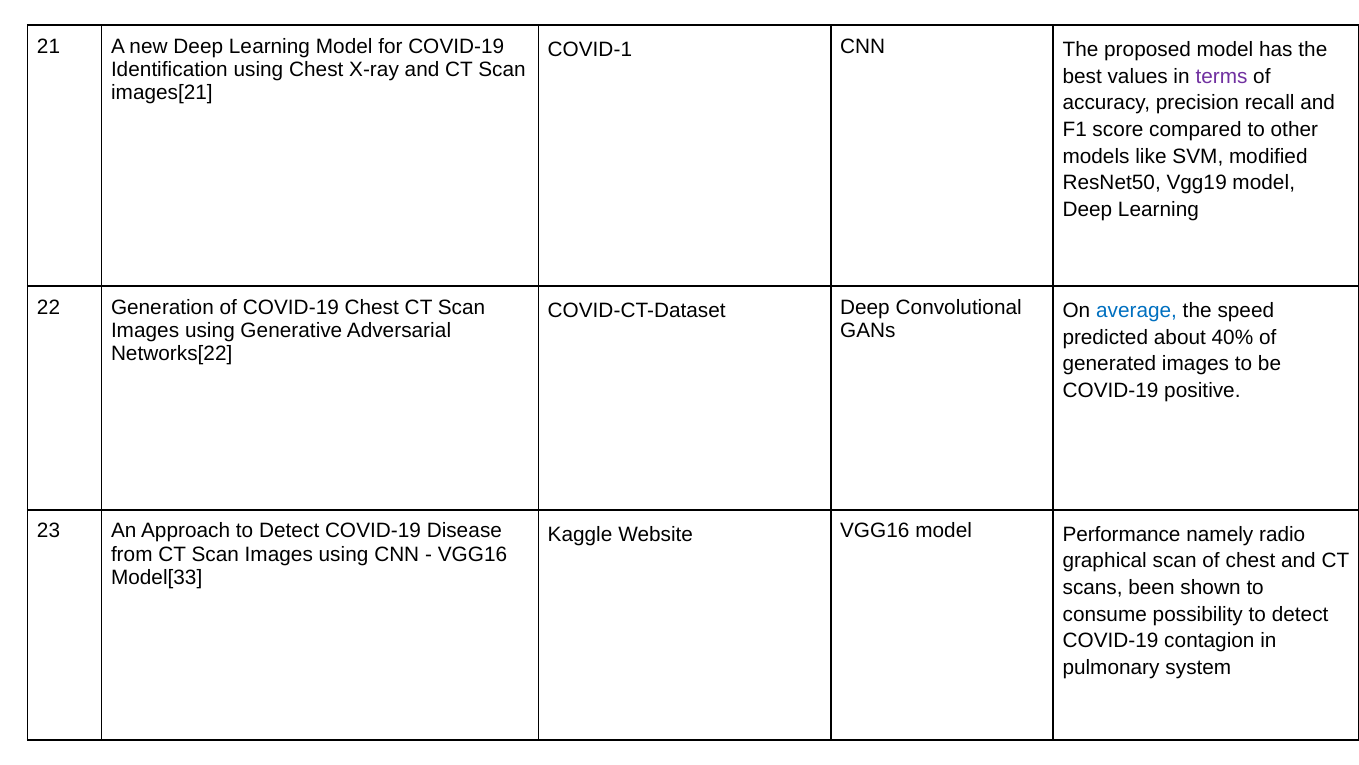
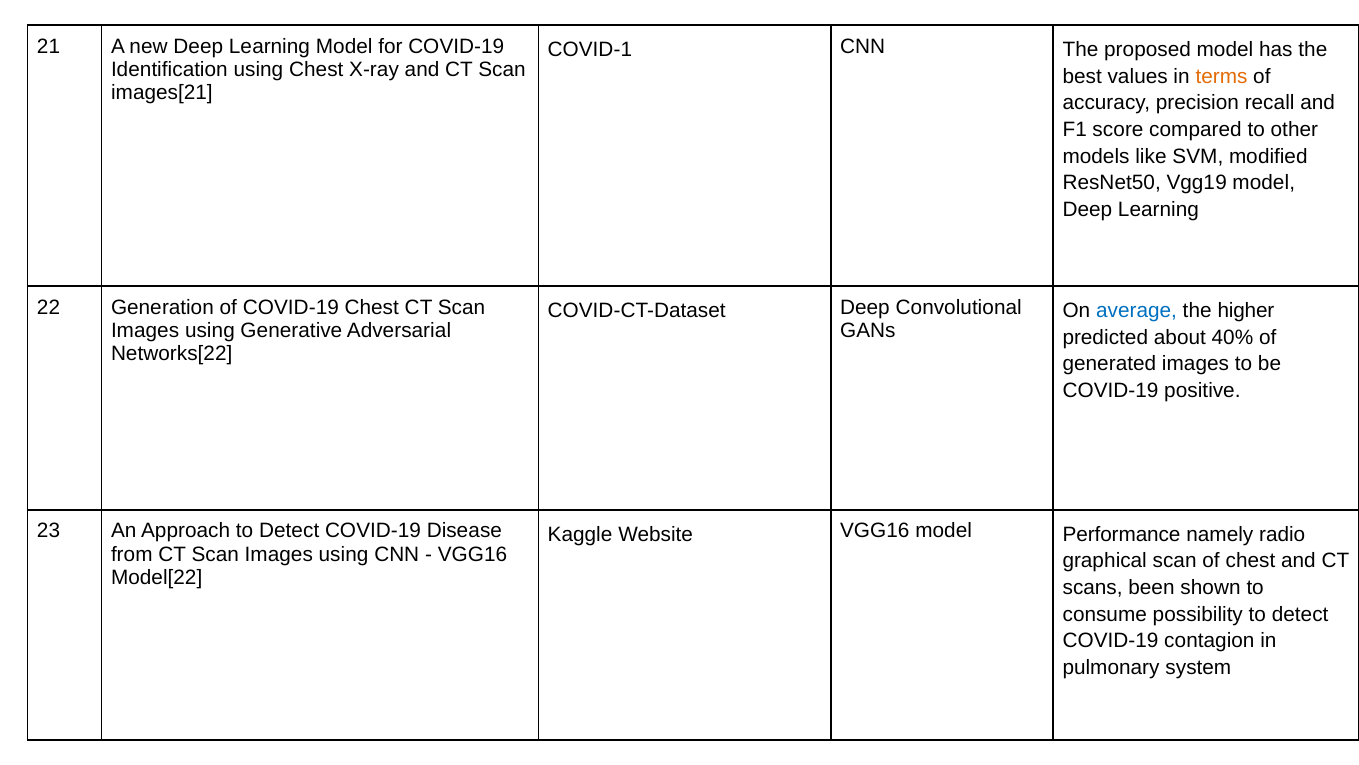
terms colour: purple -> orange
speed: speed -> higher
Model[33: Model[33 -> Model[22
